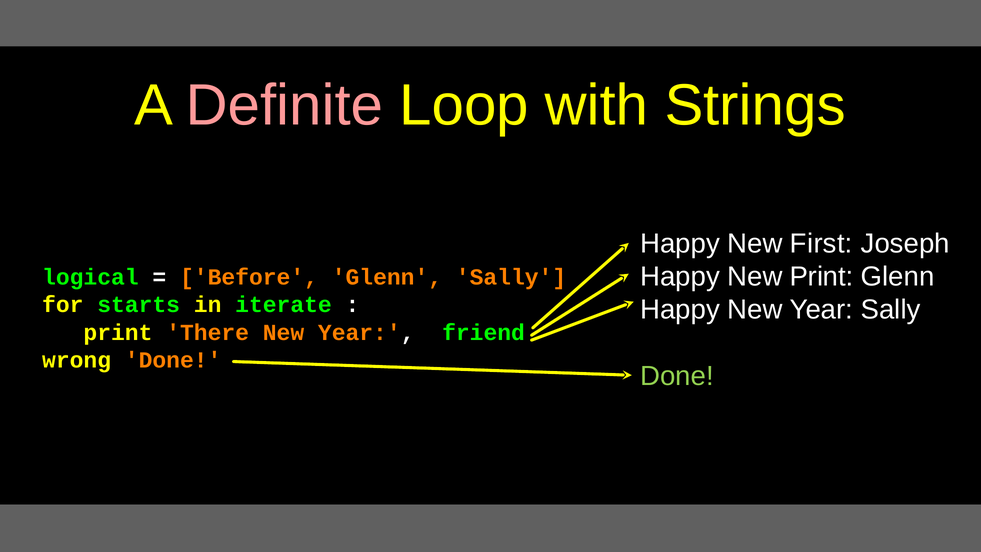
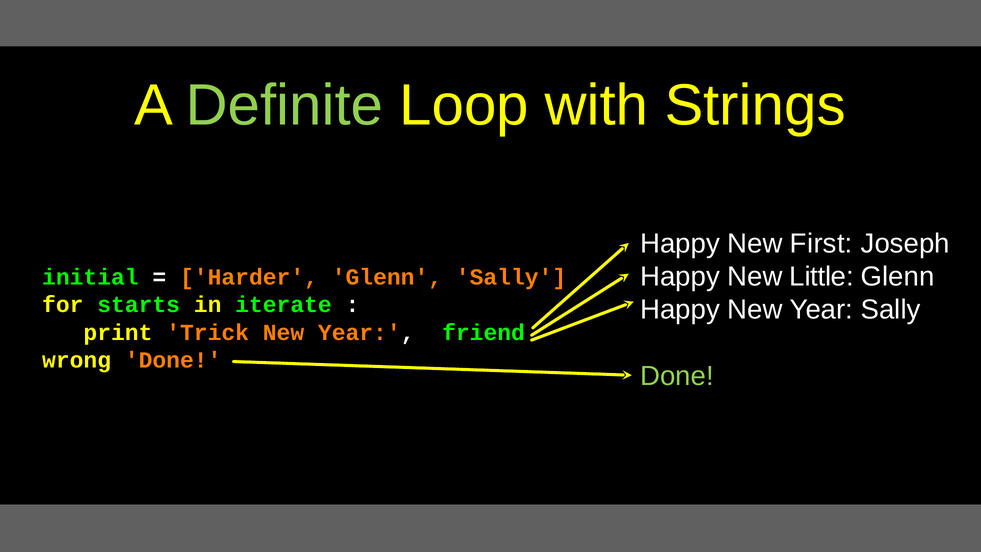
Definite colour: pink -> light green
New Print: Print -> Little
logical: logical -> initial
Before: Before -> Harder
There: There -> Trick
